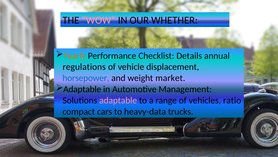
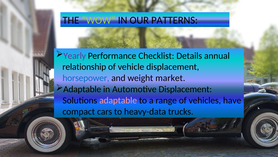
WOW colour: pink -> light green
WHETHER: WHETHER -> PATTERNS
Yearly colour: orange -> purple
regulations: regulations -> relationship
Automotive Management: Management -> Displacement
ratio: ratio -> have
